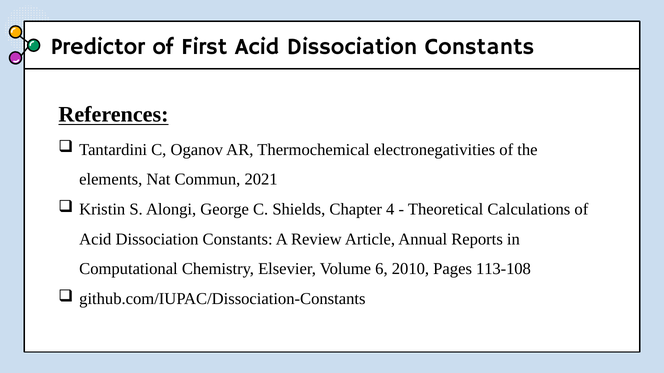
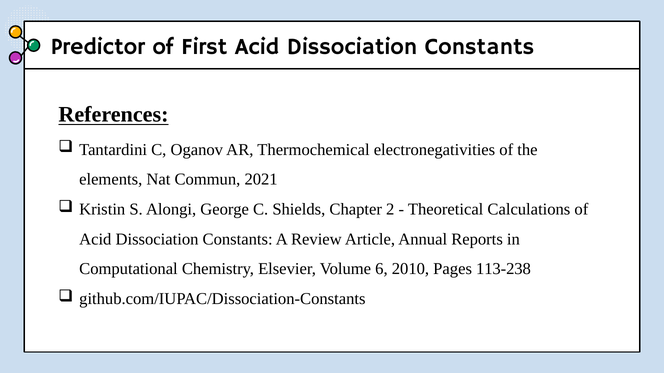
4: 4 -> 2
113-108: 113-108 -> 113-238
